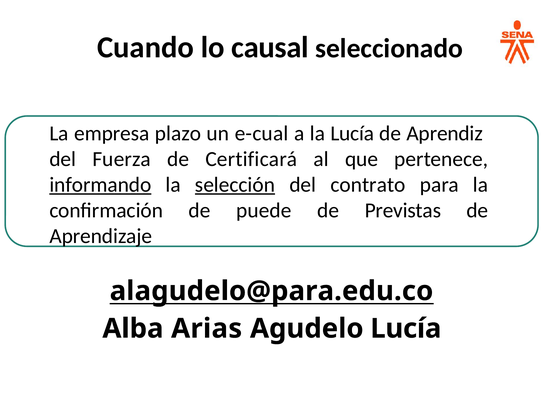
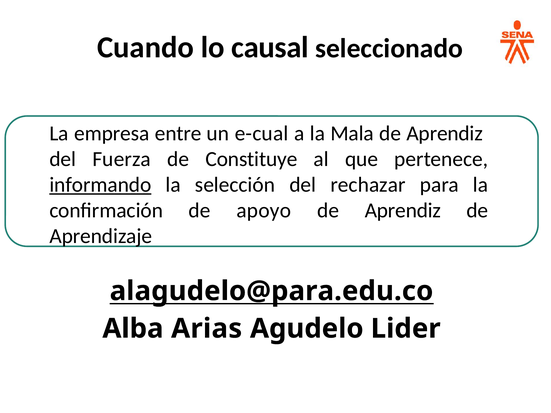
plazo: plazo -> entre
la Lucía: Lucía -> Mala
Certificará: Certificará -> Constituye
selección underline: present -> none
contrato: contrato -> rechazar
puede: puede -> apoyo
Previstas at (403, 211): Previstas -> Aprendiz
Agudelo Lucía: Lucía -> Lider
